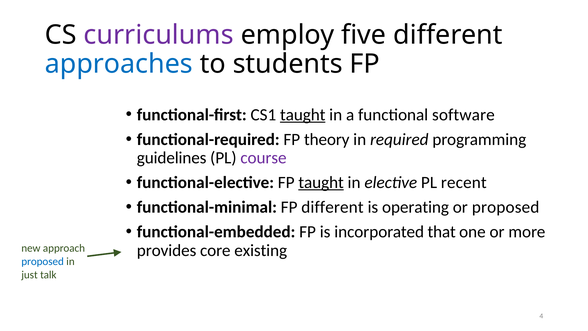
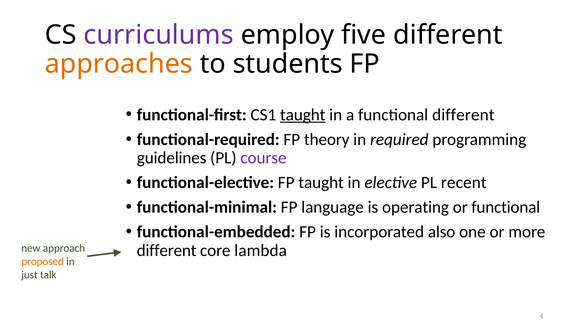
approaches colour: blue -> orange
functional software: software -> different
taught at (321, 182) underline: present -> none
FP different: different -> language
or proposed: proposed -> functional
that: that -> also
provides at (167, 250): provides -> different
existing: existing -> lambda
proposed at (43, 261) colour: blue -> orange
